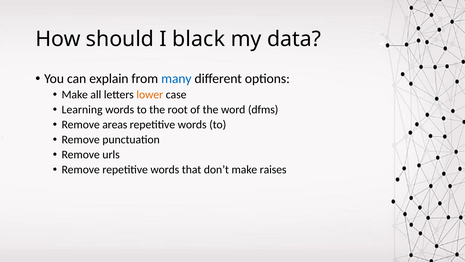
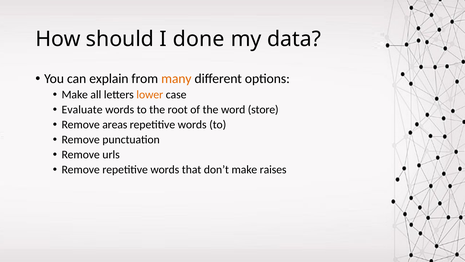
black: black -> done
many colour: blue -> orange
Learning: Learning -> Evaluate
dfms: dfms -> store
